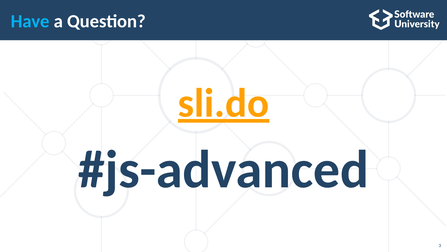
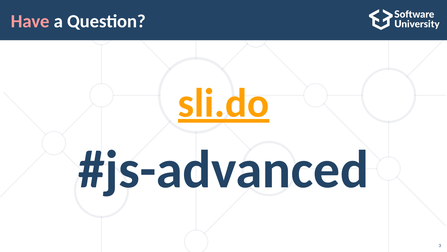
Have colour: light blue -> pink
